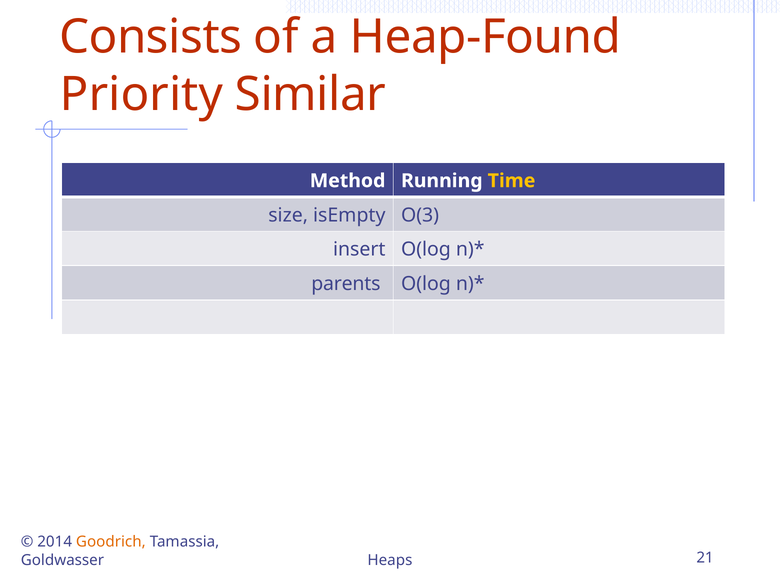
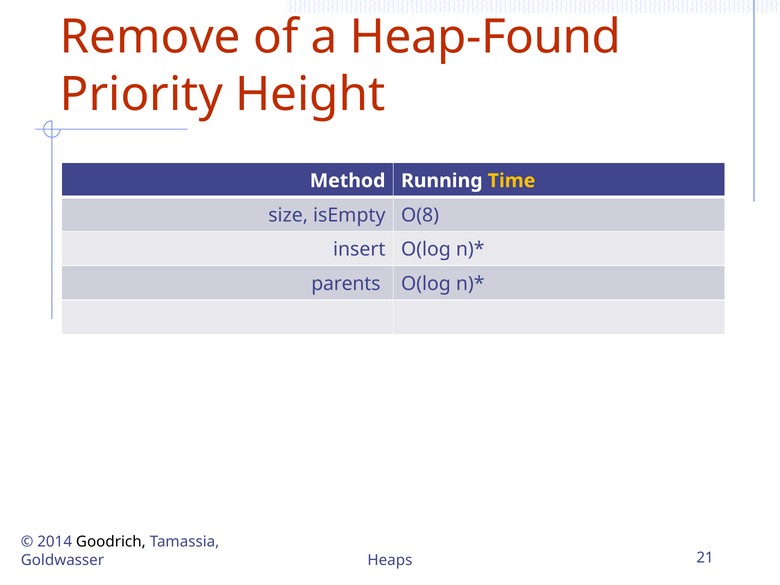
Consists: Consists -> Remove
Similar: Similar -> Height
O(3: O(3 -> O(8
Goodrich colour: orange -> black
